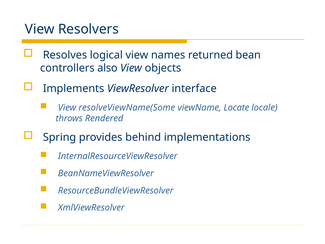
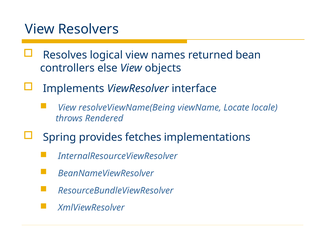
also: also -> else
resolveViewName(Some: resolveViewName(Some -> resolveViewName(Being
behind: behind -> fetches
